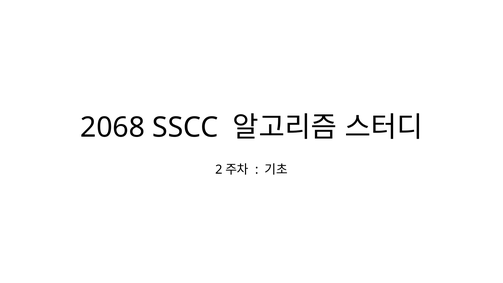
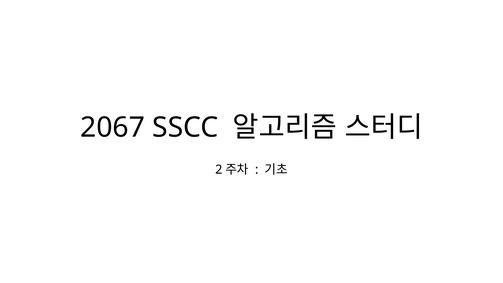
2068: 2068 -> 2067
